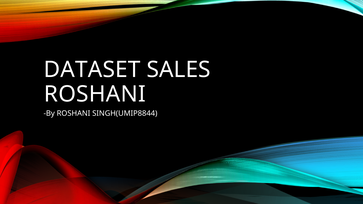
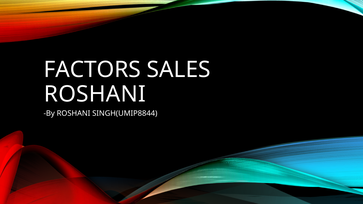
DATASET: DATASET -> FACTORS
